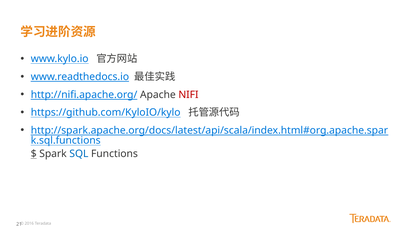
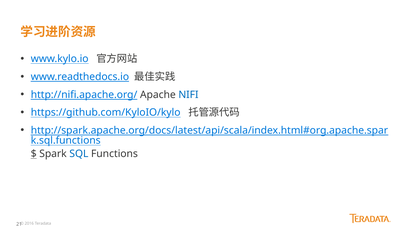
NIFI colour: red -> blue
